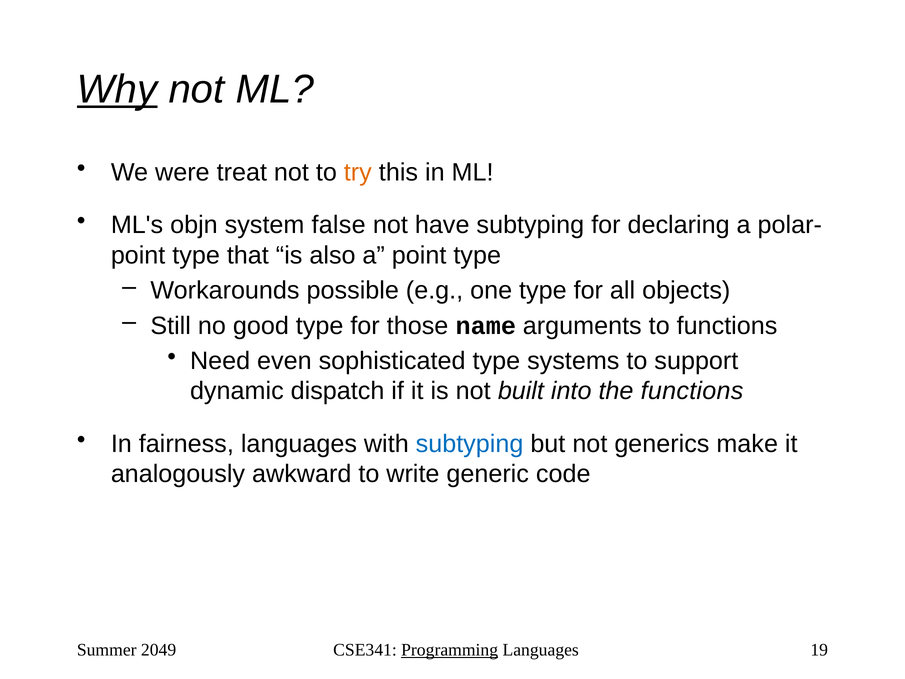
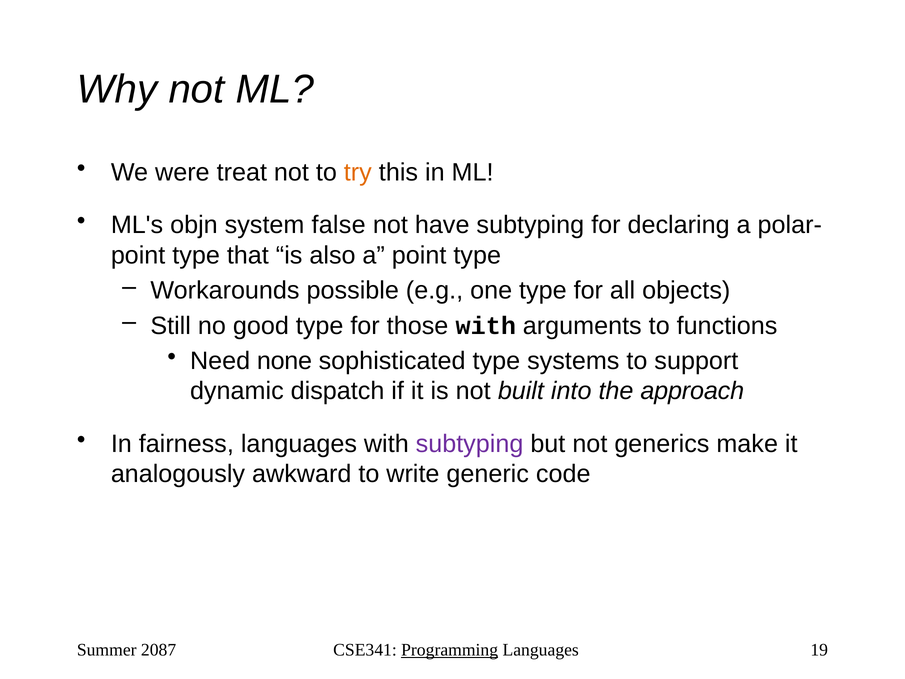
Why underline: present -> none
those name: name -> with
even: even -> none
the functions: functions -> approach
subtyping at (470, 444) colour: blue -> purple
2049: 2049 -> 2087
